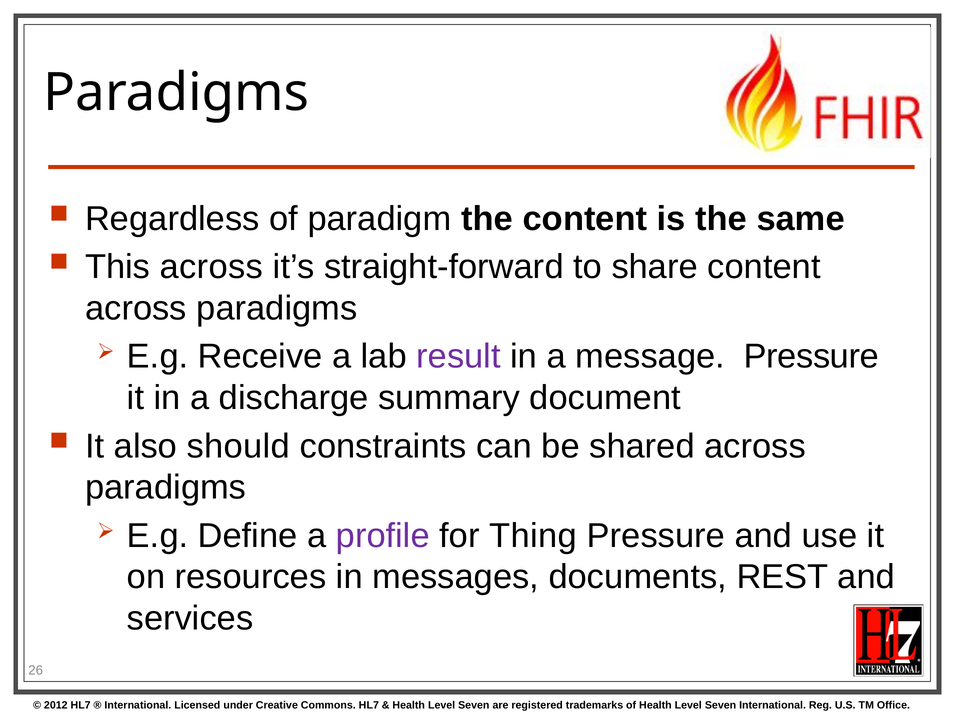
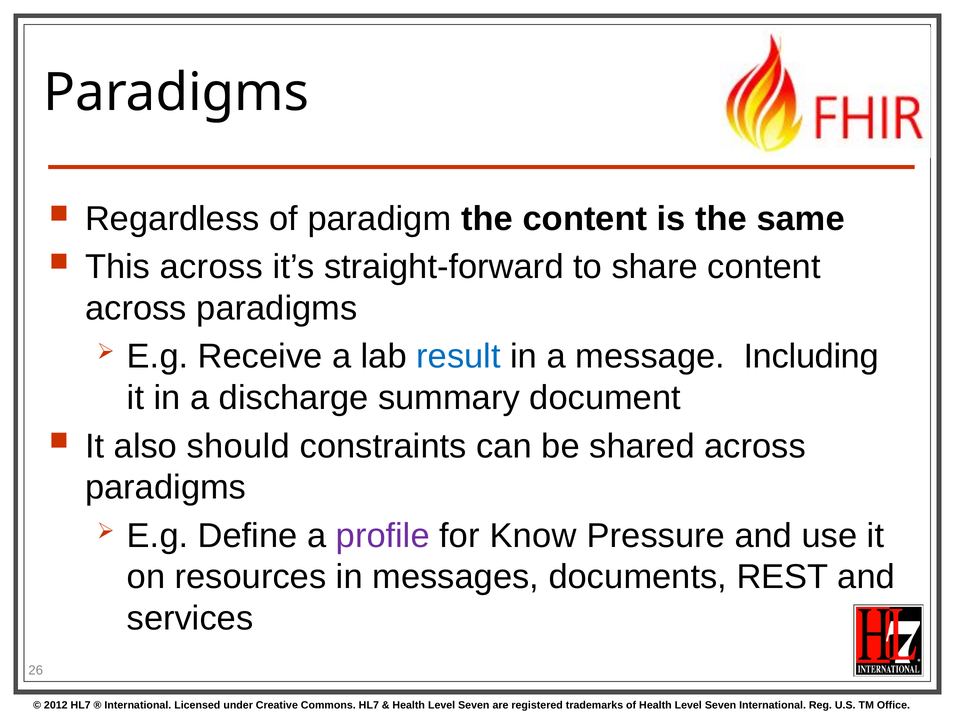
result colour: purple -> blue
message Pressure: Pressure -> Including
Thing: Thing -> Know
